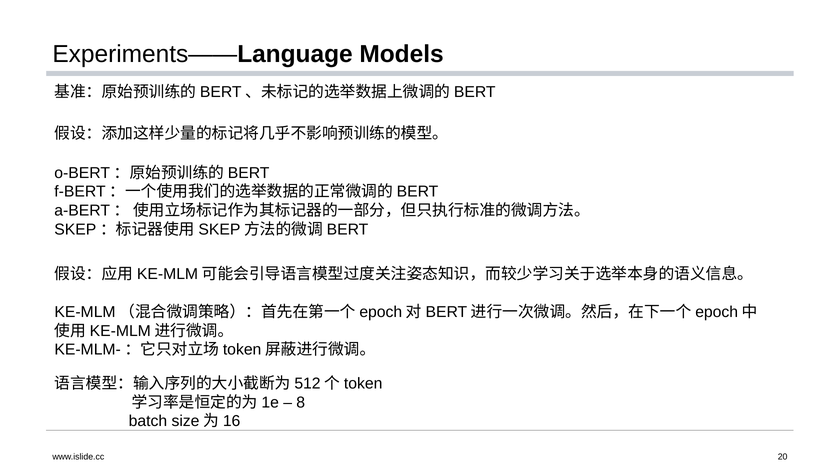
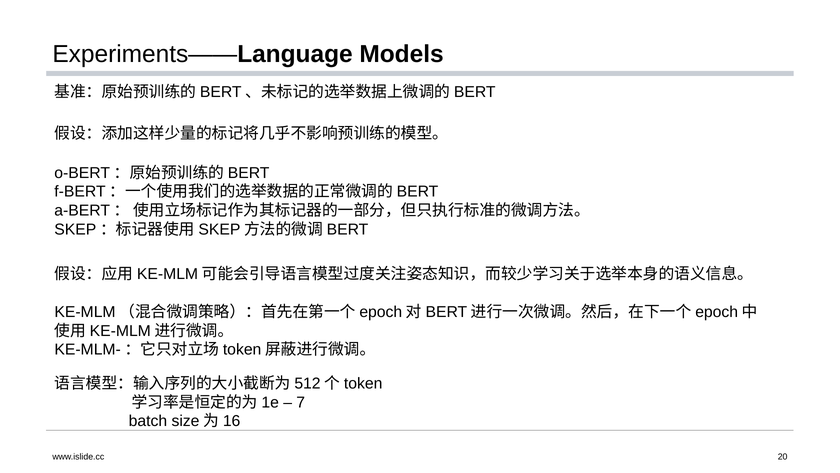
8: 8 -> 7
